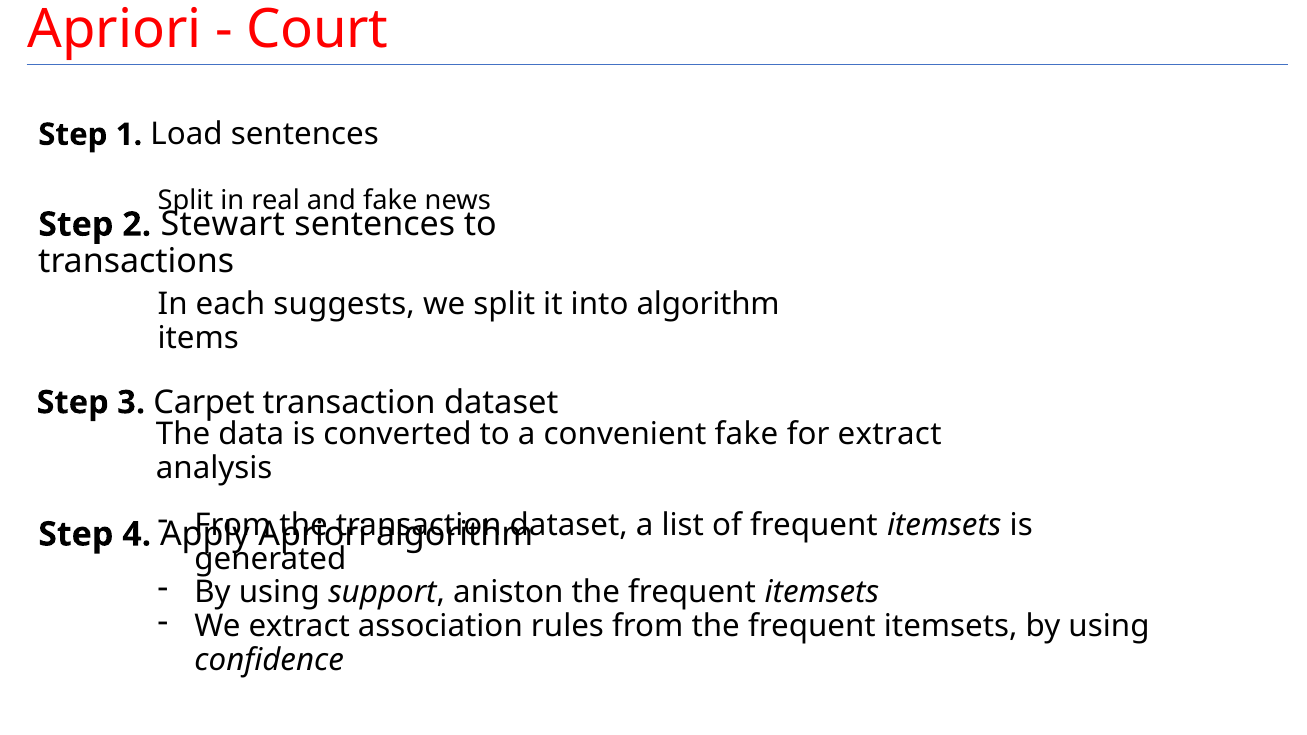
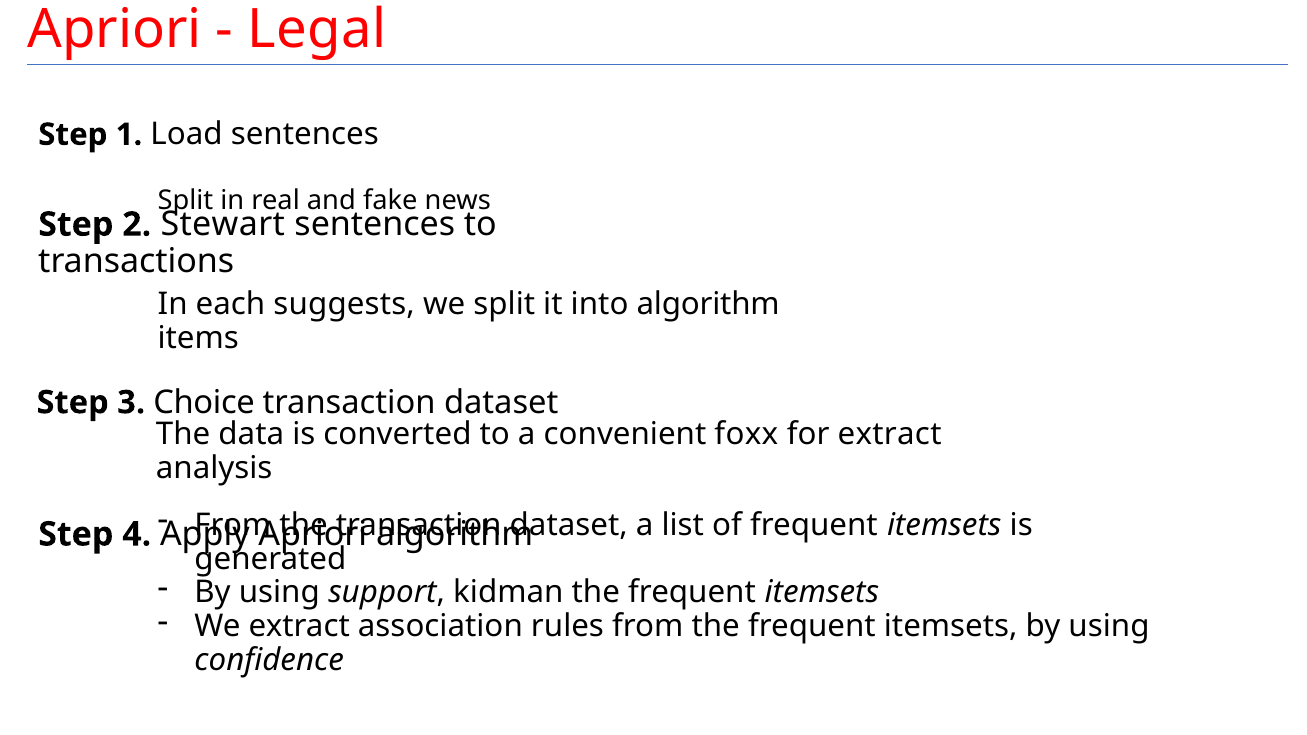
Court: Court -> Legal
Carpet: Carpet -> Choice
convenient fake: fake -> foxx
aniston: aniston -> kidman
